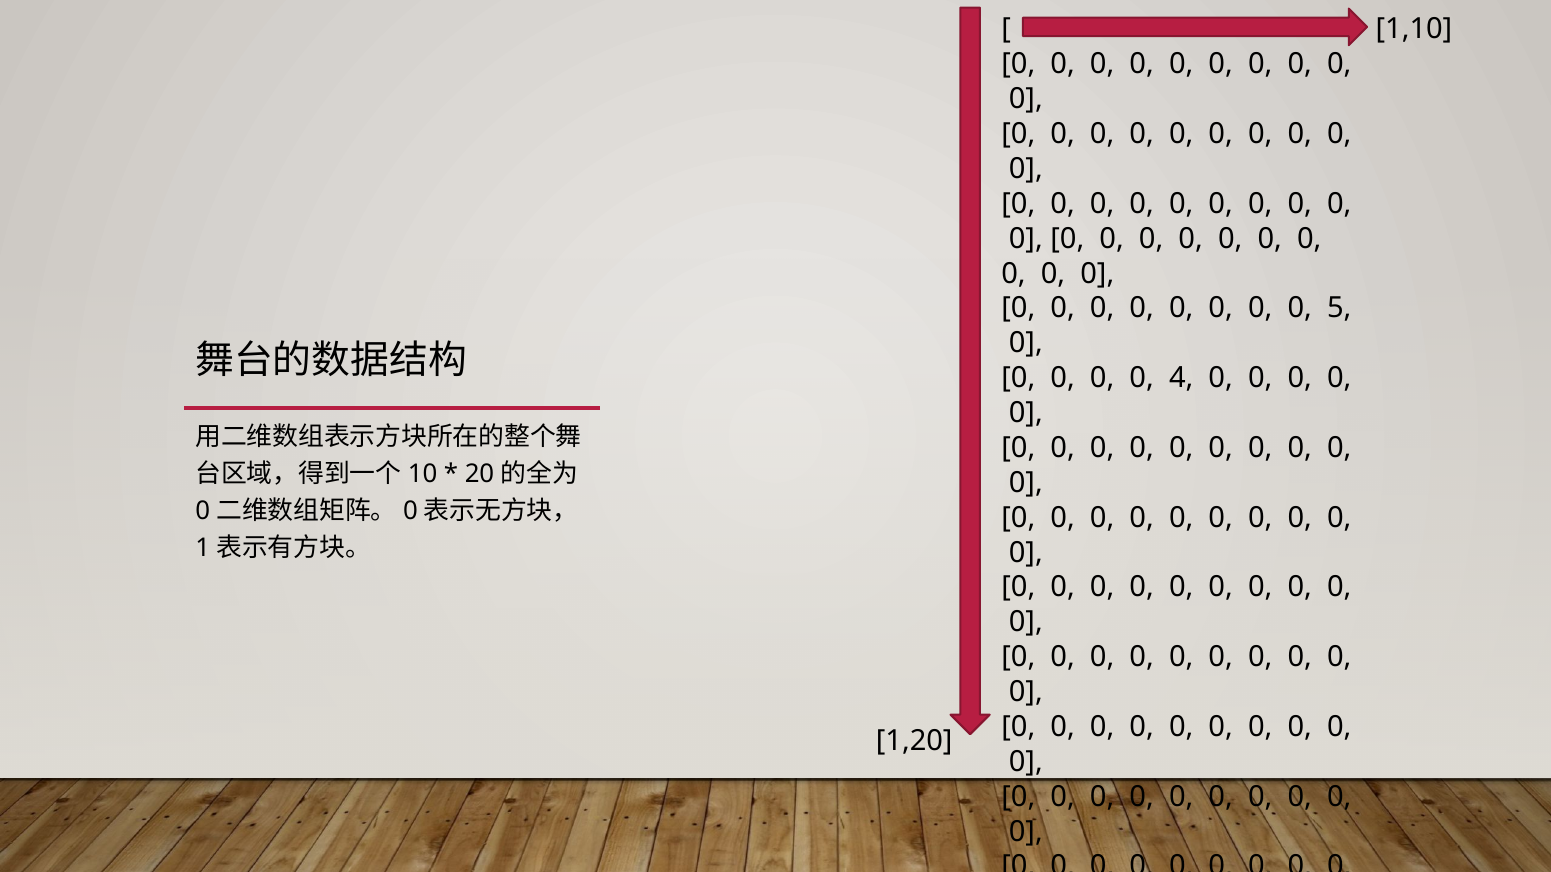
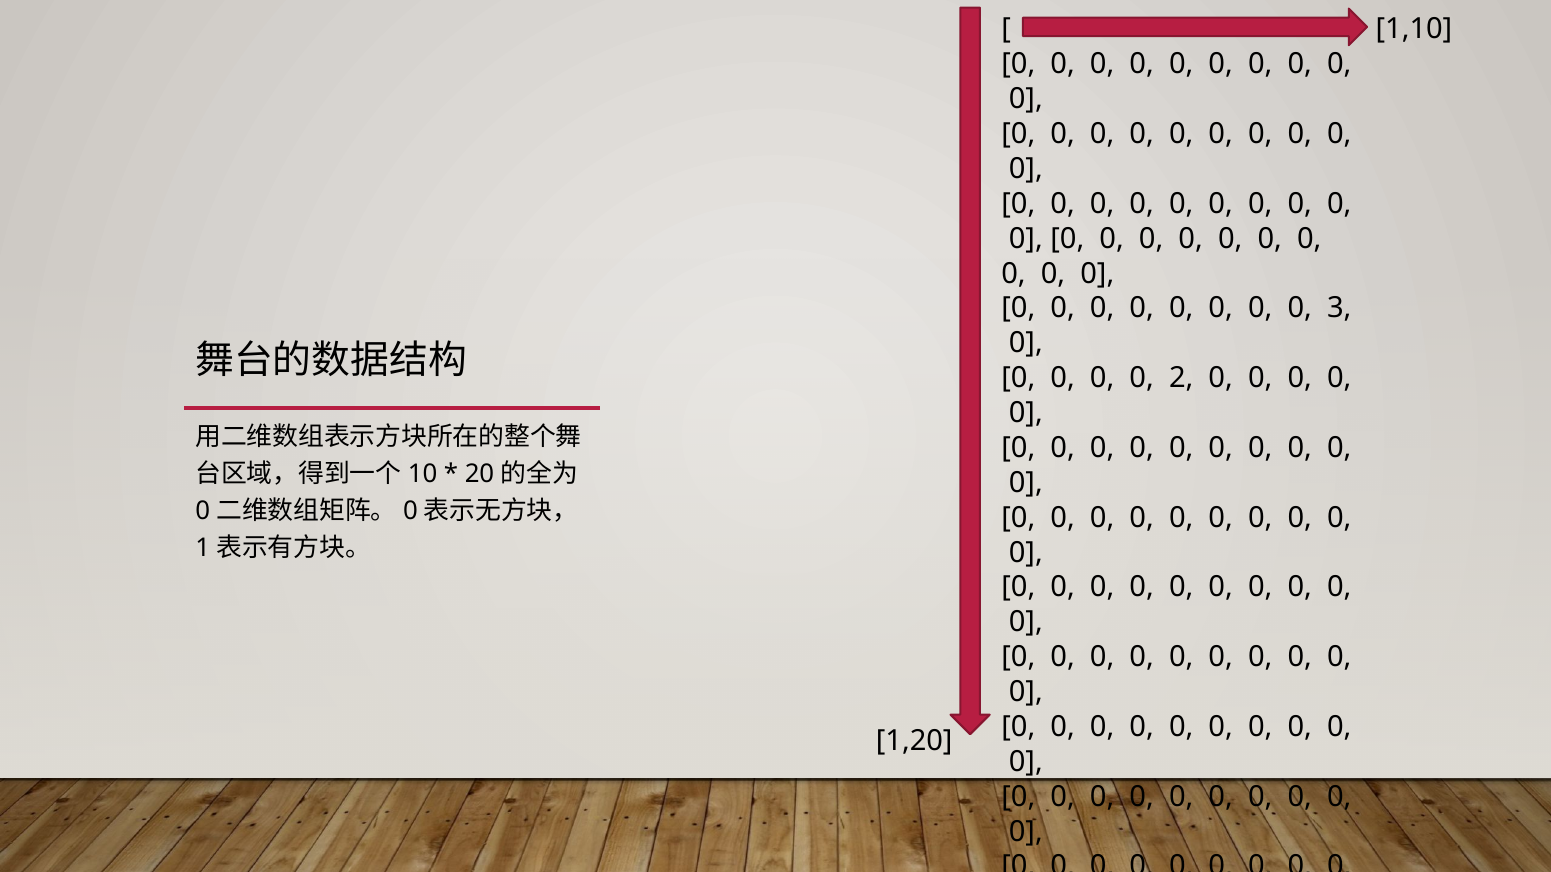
5 at (1339, 308): 5 -> 3
4: 4 -> 2
